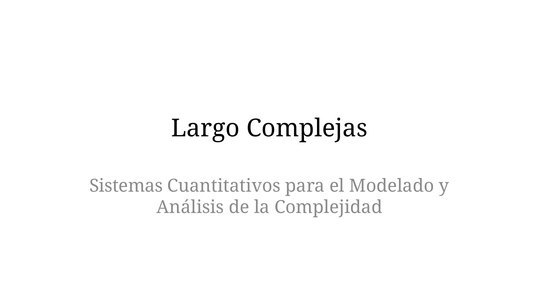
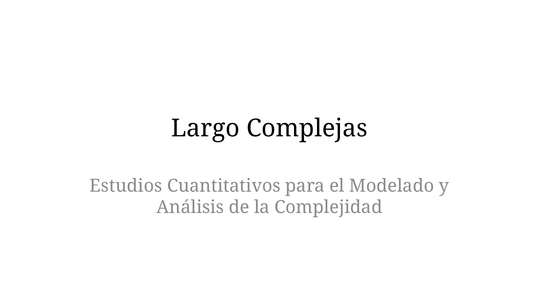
Sistemas: Sistemas -> Estudios
